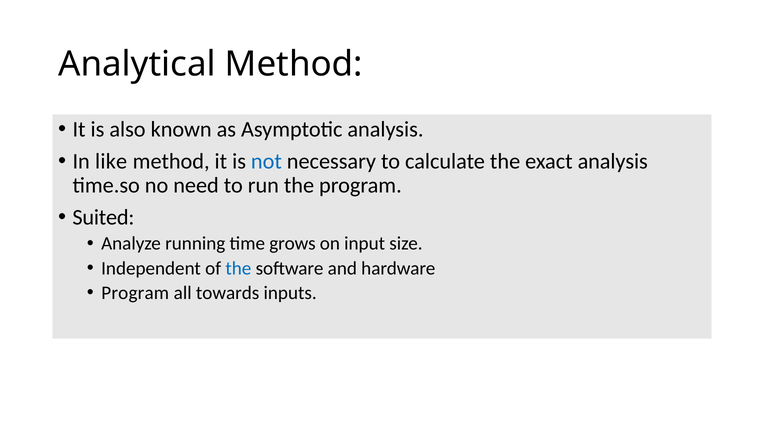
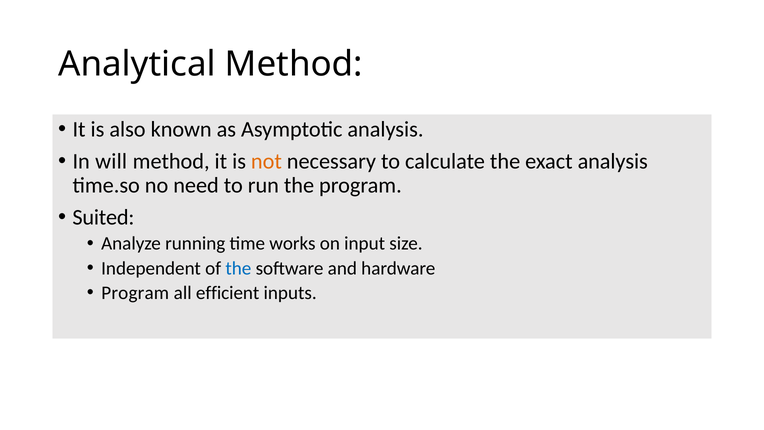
like: like -> will
not colour: blue -> orange
grows: grows -> works
towards: towards -> efficient
